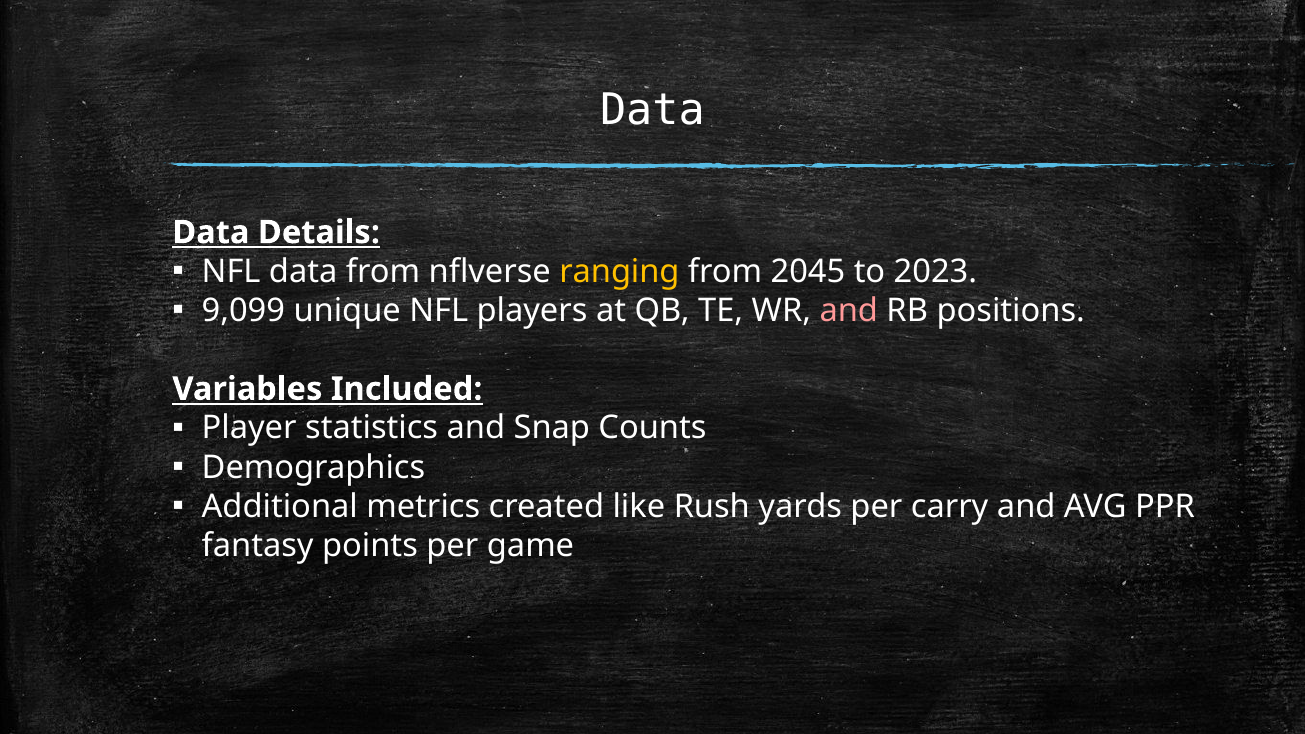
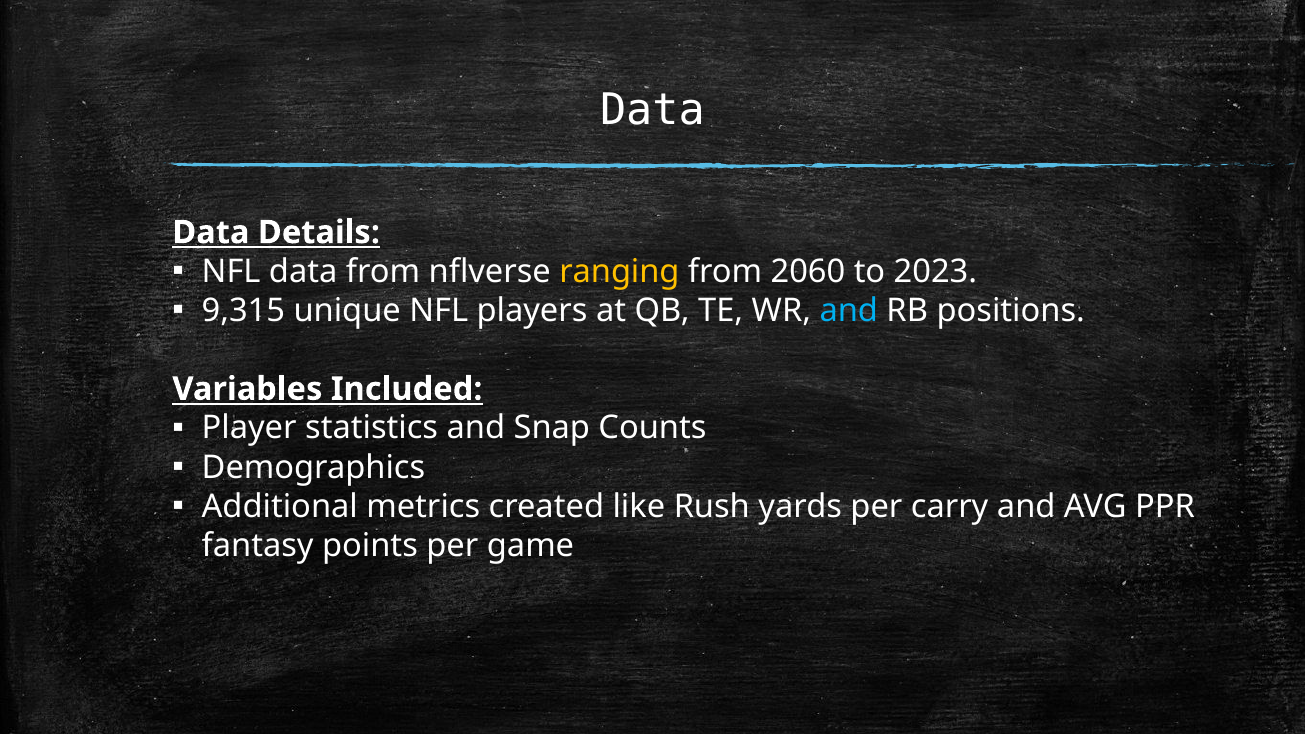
2045: 2045 -> 2060
9,099: 9,099 -> 9,315
and at (849, 311) colour: pink -> light blue
